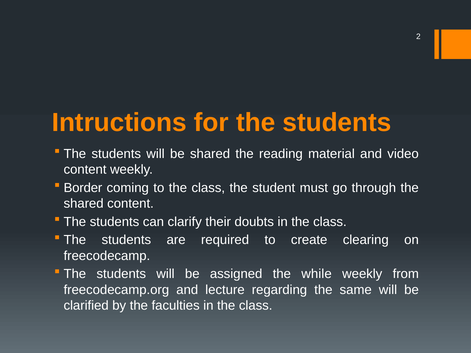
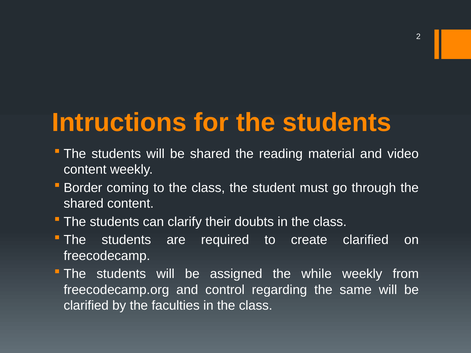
create clearing: clearing -> clarified
lecture: lecture -> control
